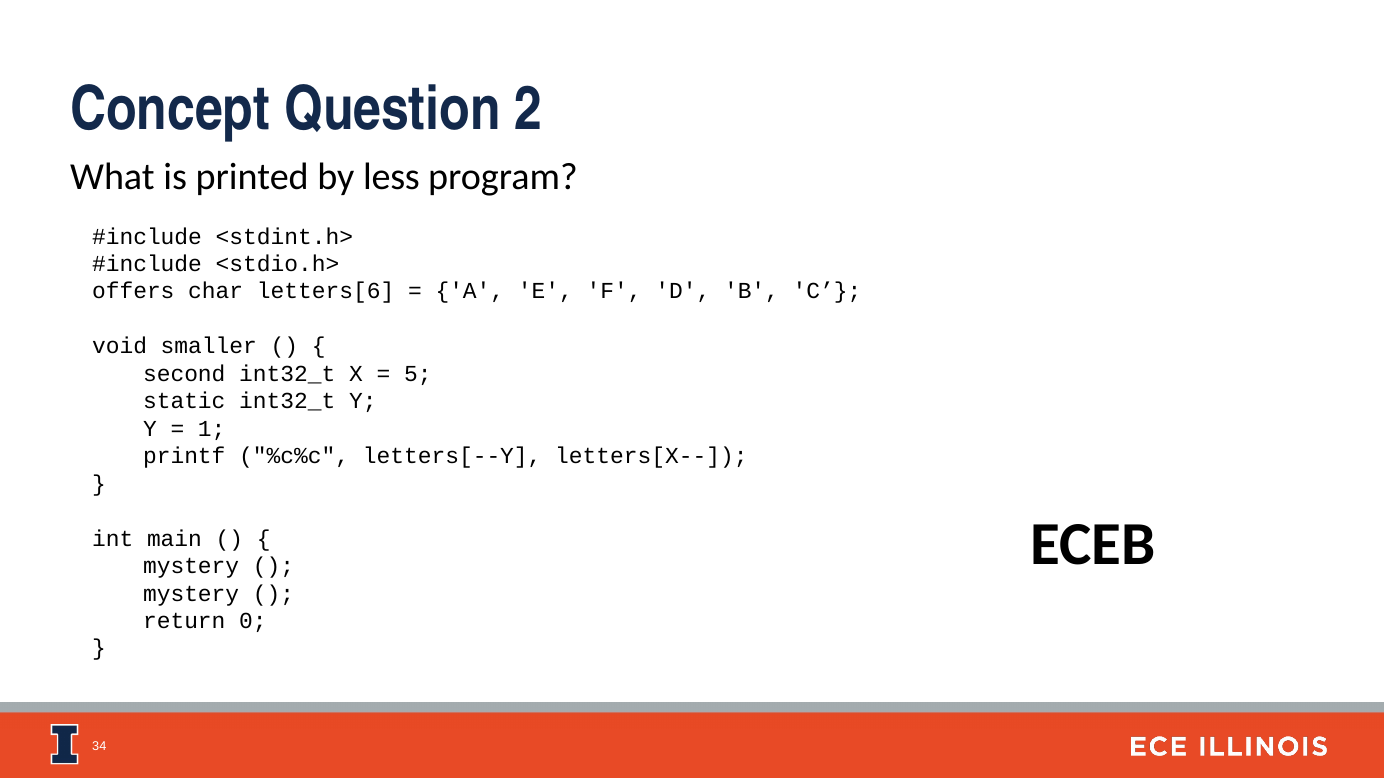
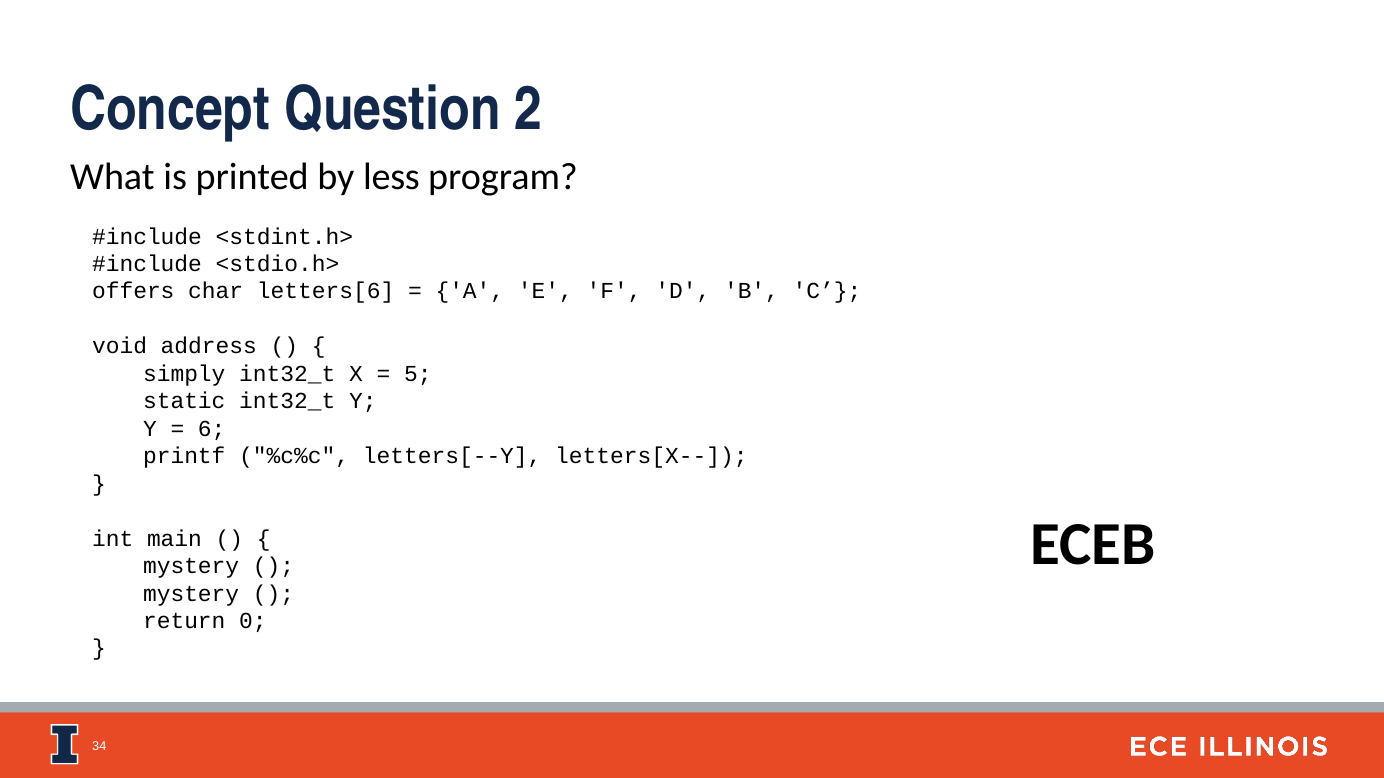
smaller: smaller -> address
second: second -> simply
1: 1 -> 6
